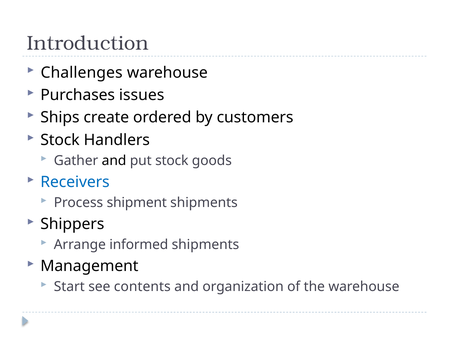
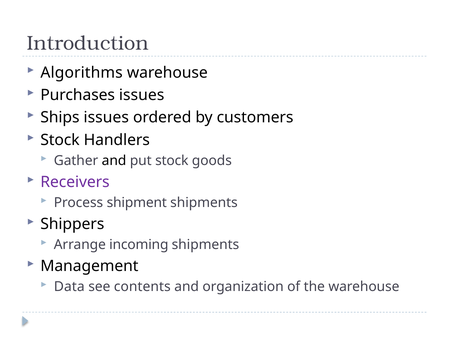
Challenges: Challenges -> Algorithms
Ships create: create -> issues
Receivers colour: blue -> purple
informed: informed -> incoming
Start: Start -> Data
